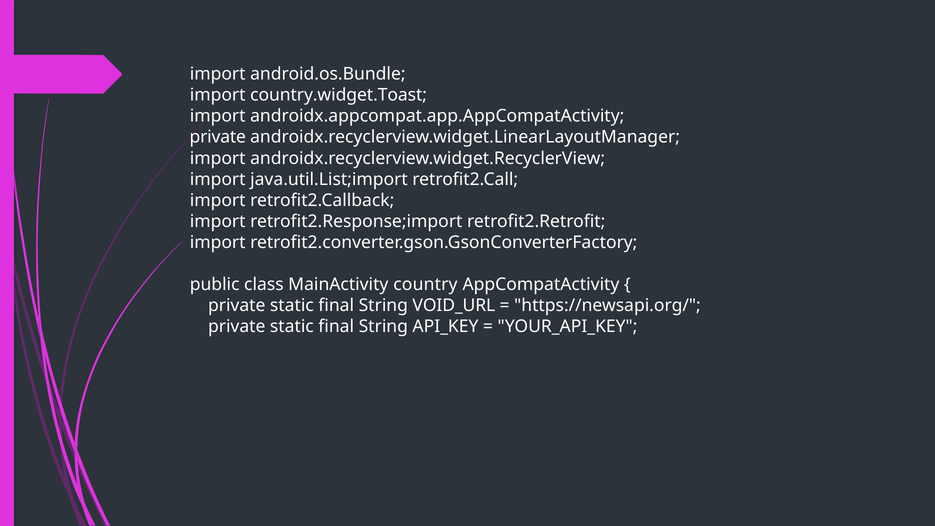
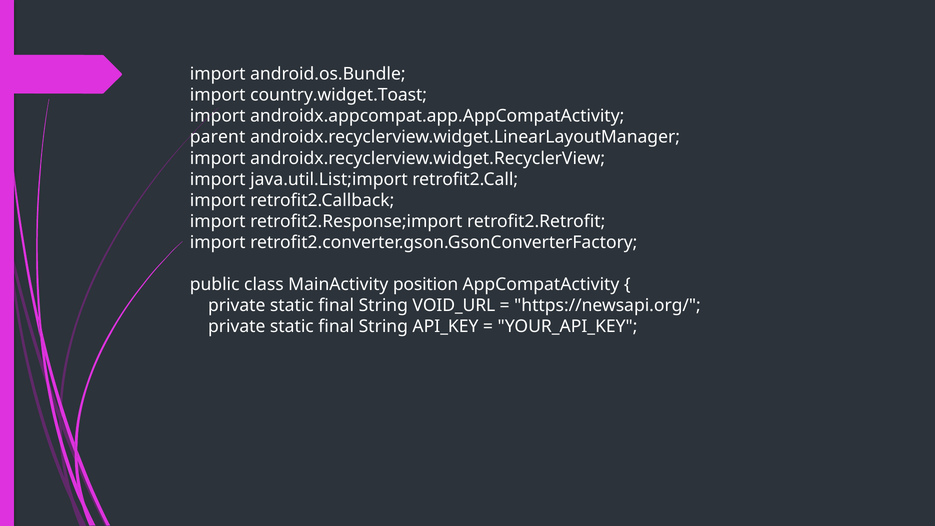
private at (218, 137): private -> parent
country: country -> position
